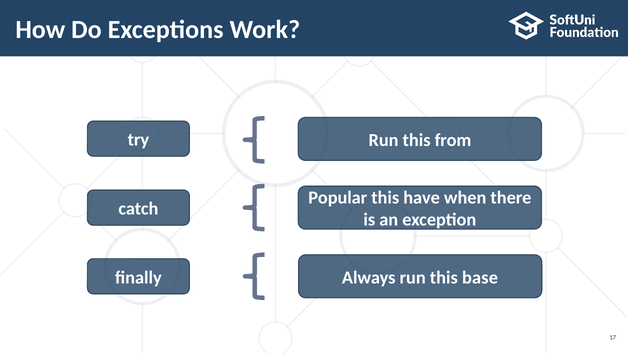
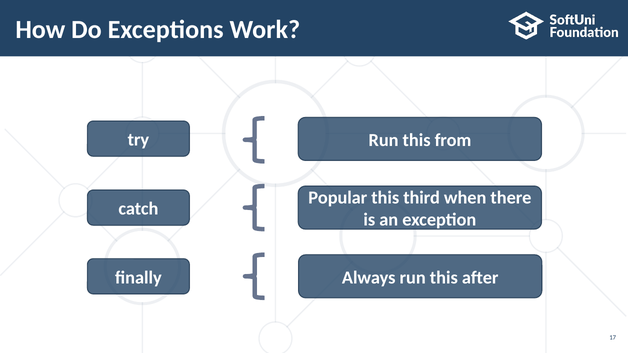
have: have -> third
base: base -> after
